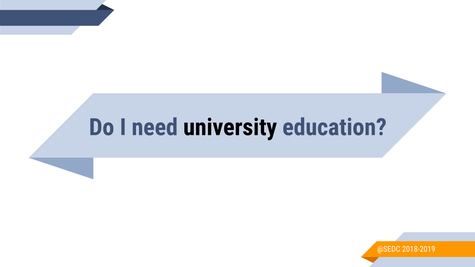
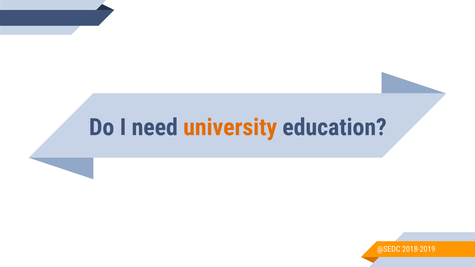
university colour: black -> orange
